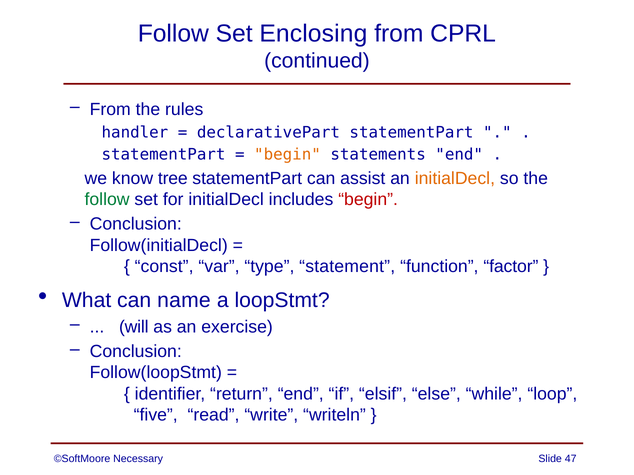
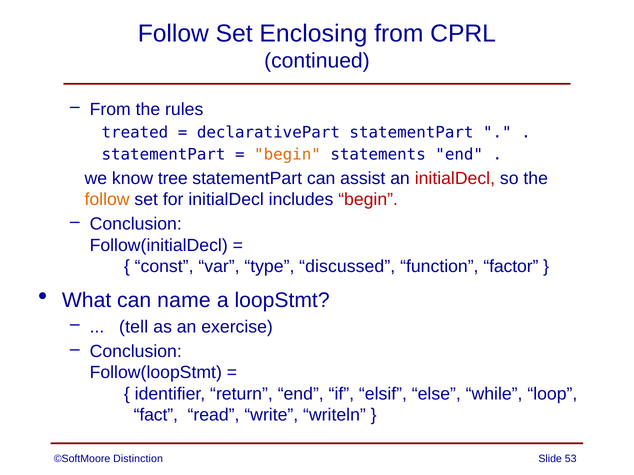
handler: handler -> treated
initialDecl at (455, 179) colour: orange -> red
follow at (107, 200) colour: green -> orange
statement: statement -> discussed
will: will -> tell
five: five -> fact
Necessary: Necessary -> Distinction
47: 47 -> 53
